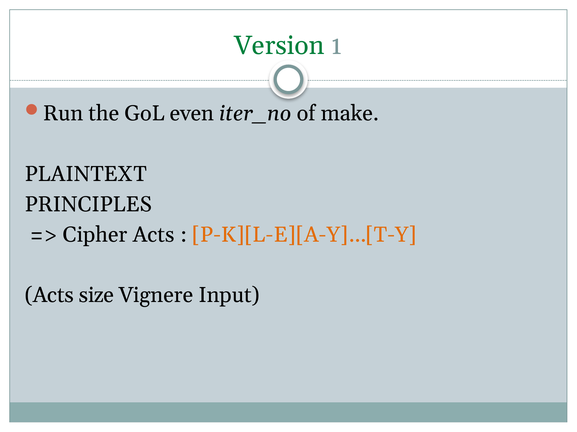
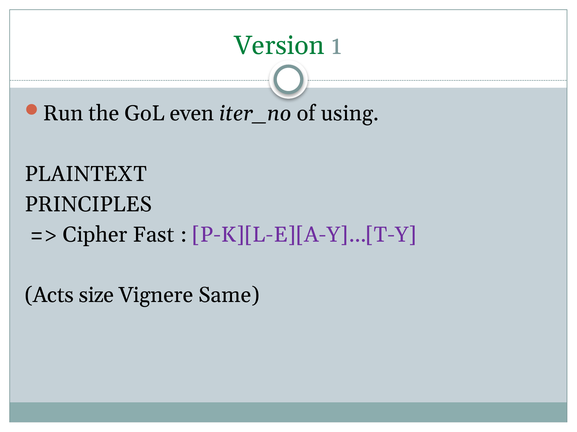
make: make -> using
Cipher Acts: Acts -> Fast
P-K][L-E][A-Y]…[T-Y colour: orange -> purple
Input: Input -> Same
